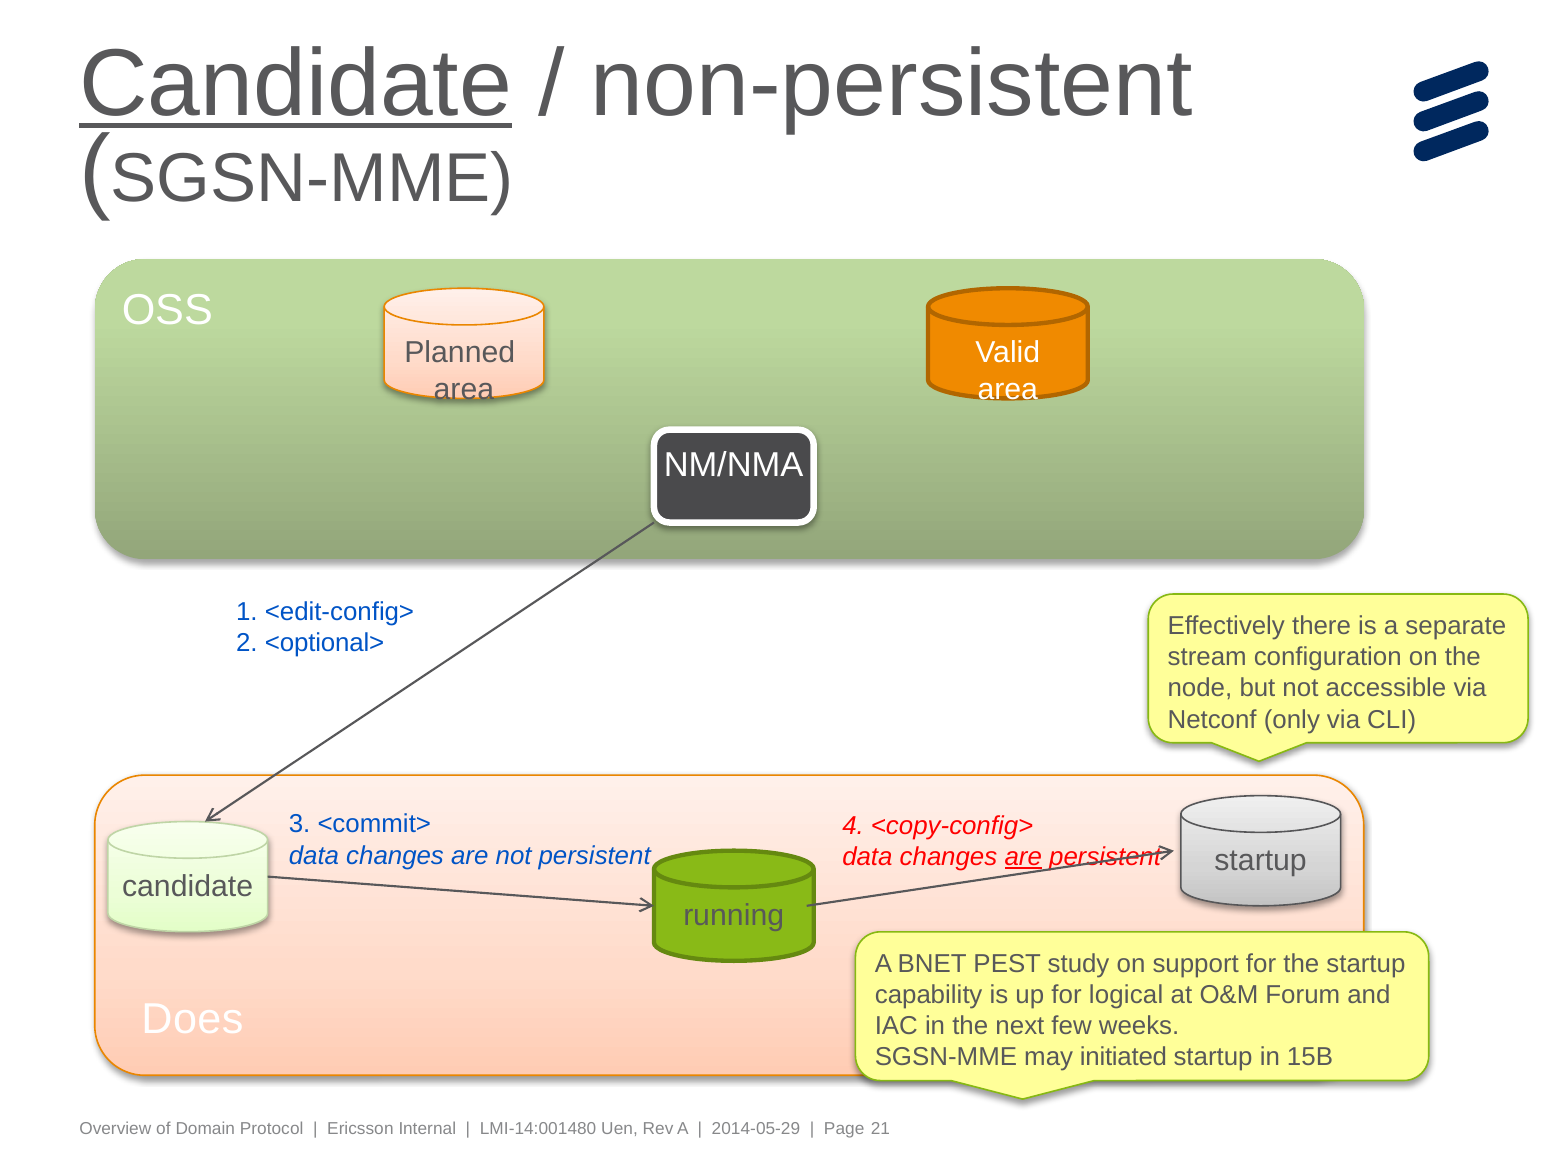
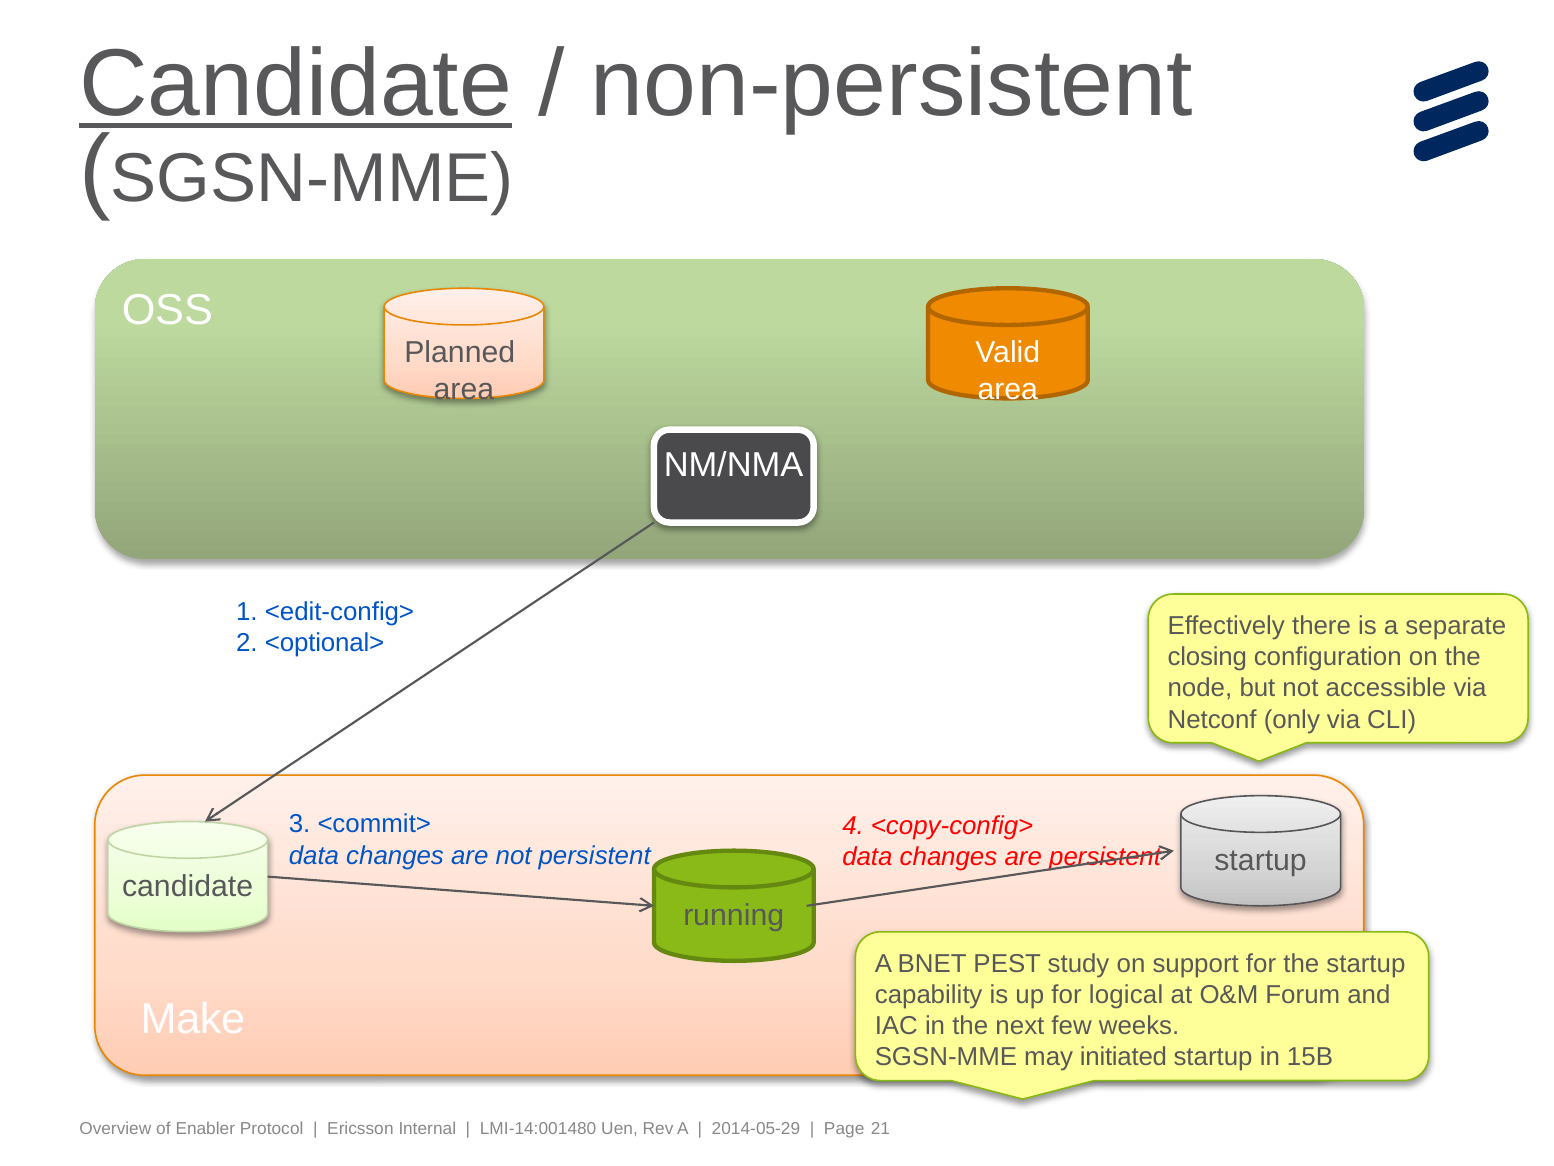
stream: stream -> closing
are at (1023, 857) underline: present -> none
Does: Does -> Make
Domain: Domain -> Enabler
